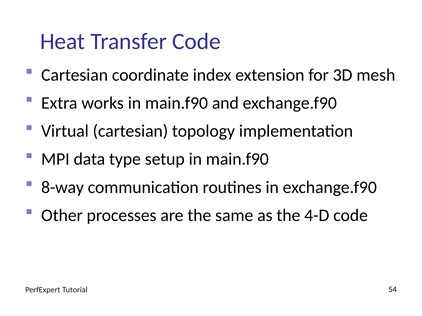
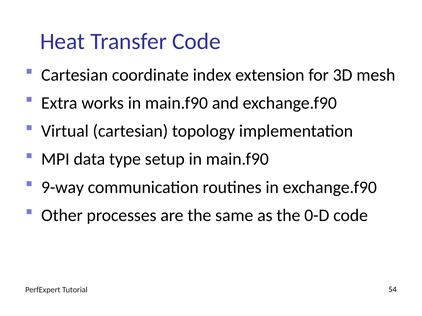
8-way: 8-way -> 9-way
4-D: 4-D -> 0-D
